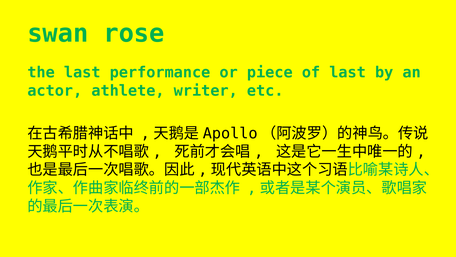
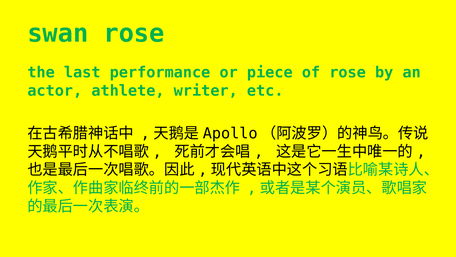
of last: last -> rose
